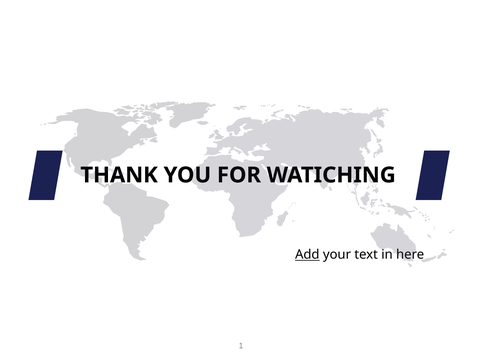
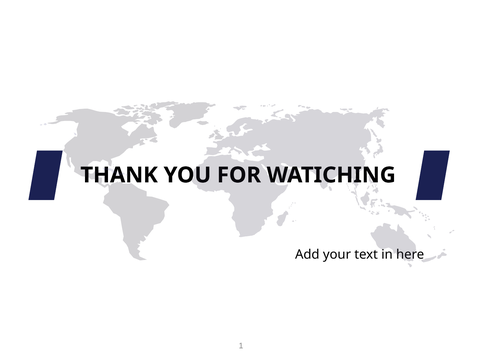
Add underline: present -> none
